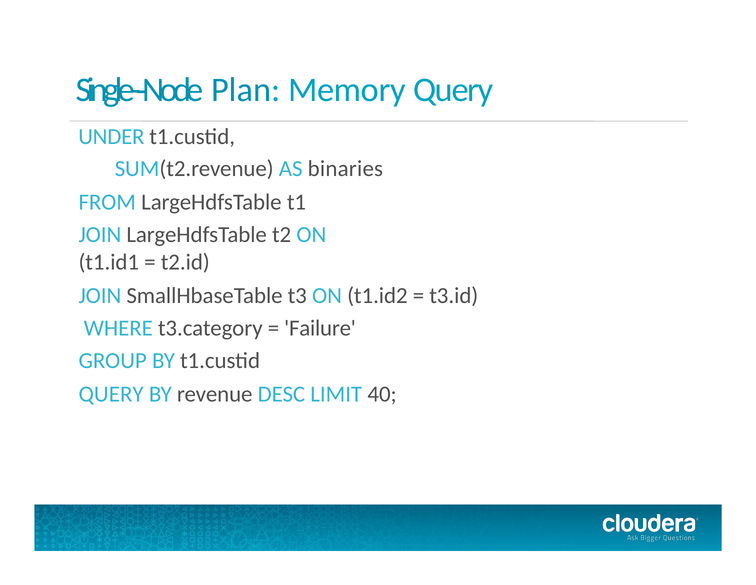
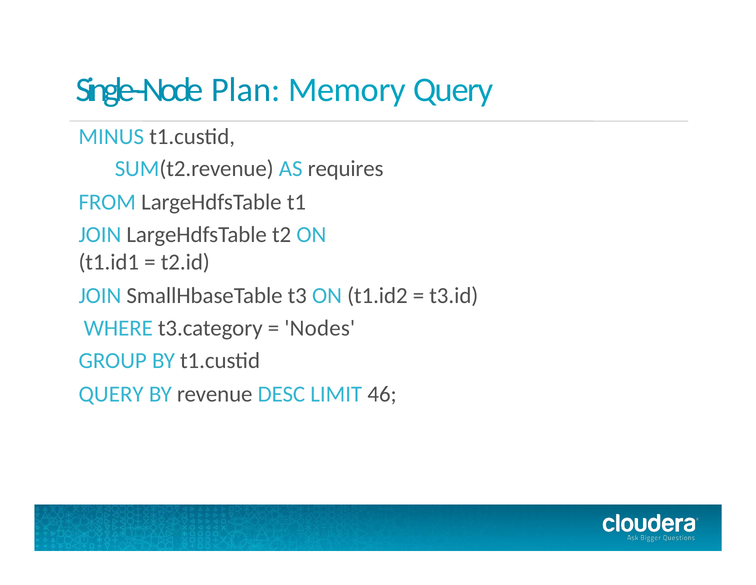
UNDER: UNDER -> MINUS
binaries: binaries -> requires
Failure: Failure -> Nodes
40: 40 -> 46
